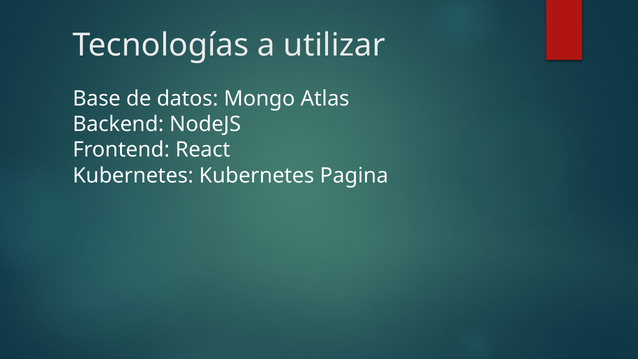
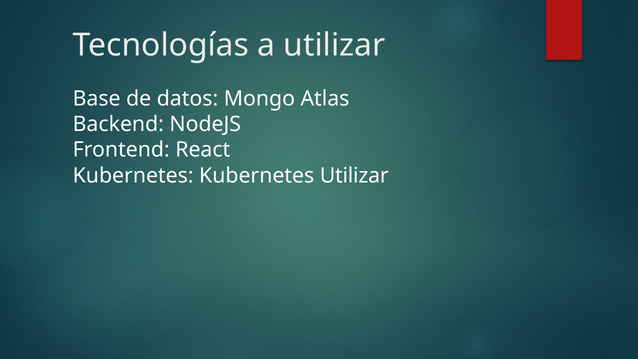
Kubernetes Pagina: Pagina -> Utilizar
